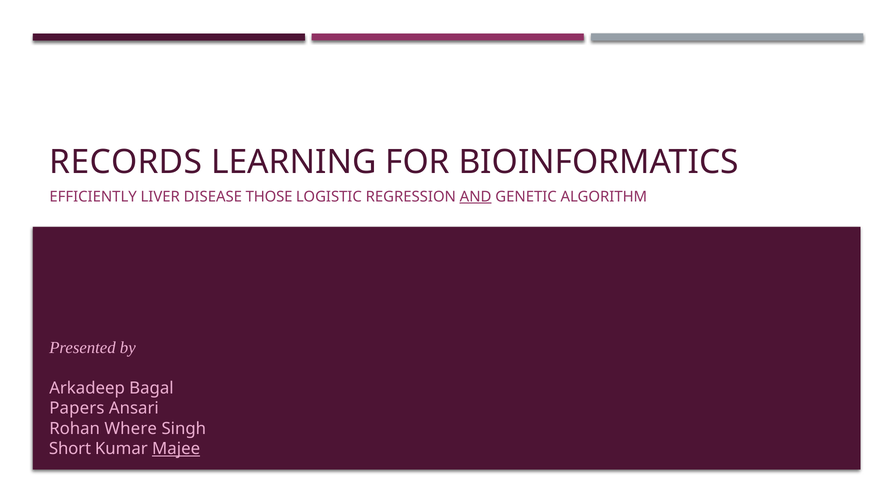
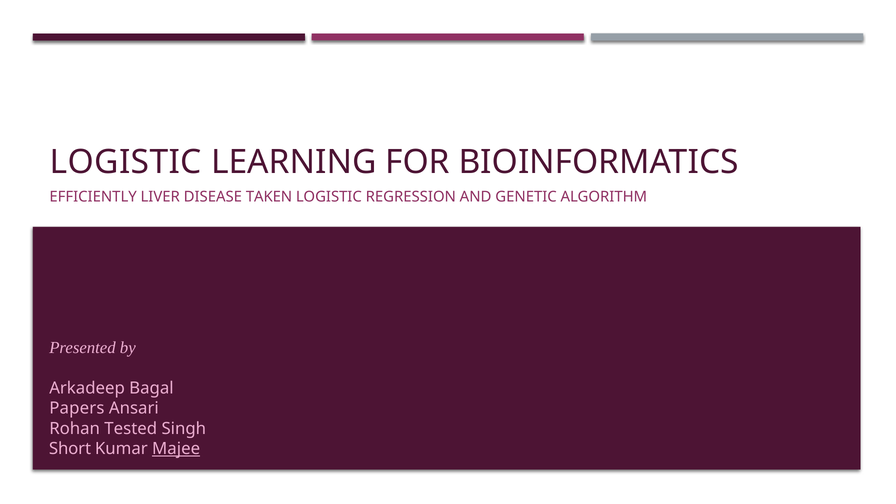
RECORDS at (126, 162): RECORDS -> LOGISTIC
THOSE: THOSE -> TAKEN
AND underline: present -> none
Where: Where -> Tested
